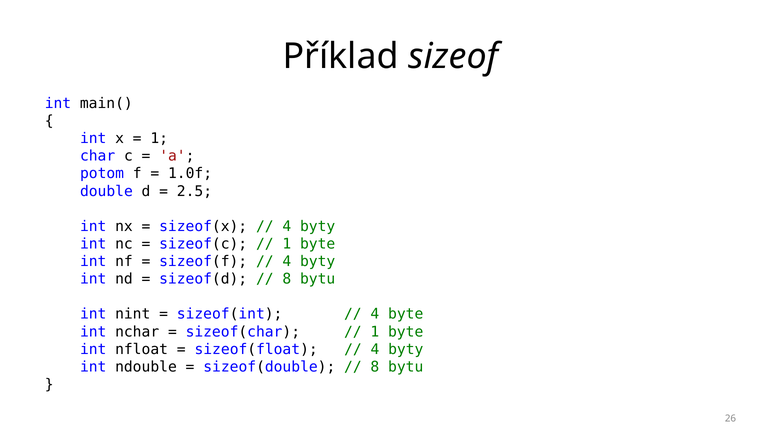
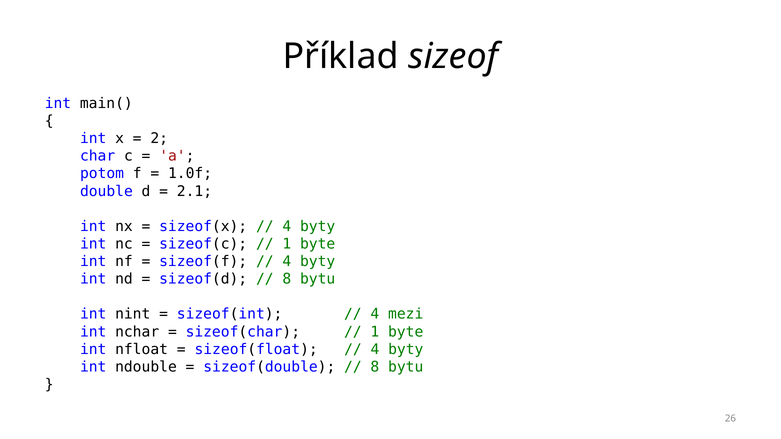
1 at (159, 139): 1 -> 2
2.5: 2.5 -> 2.1
4 byte: byte -> mezi
